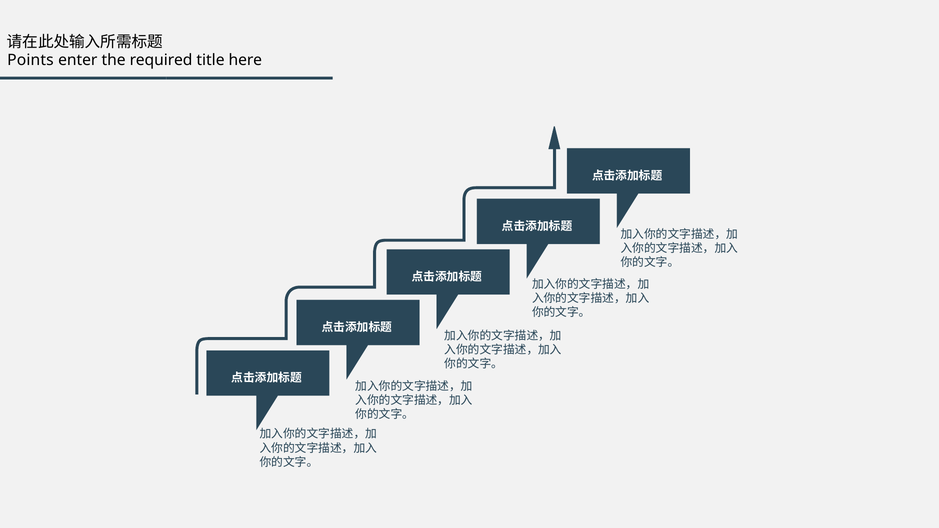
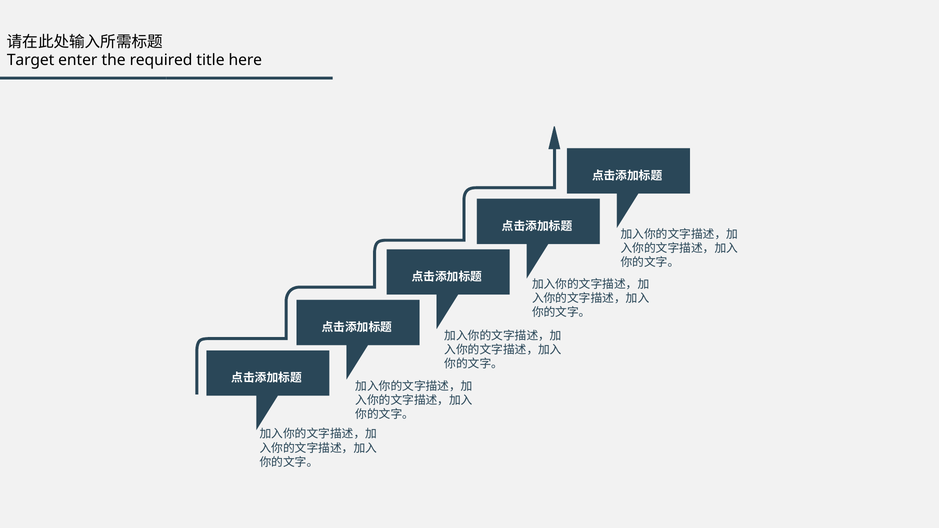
Points: Points -> Target
